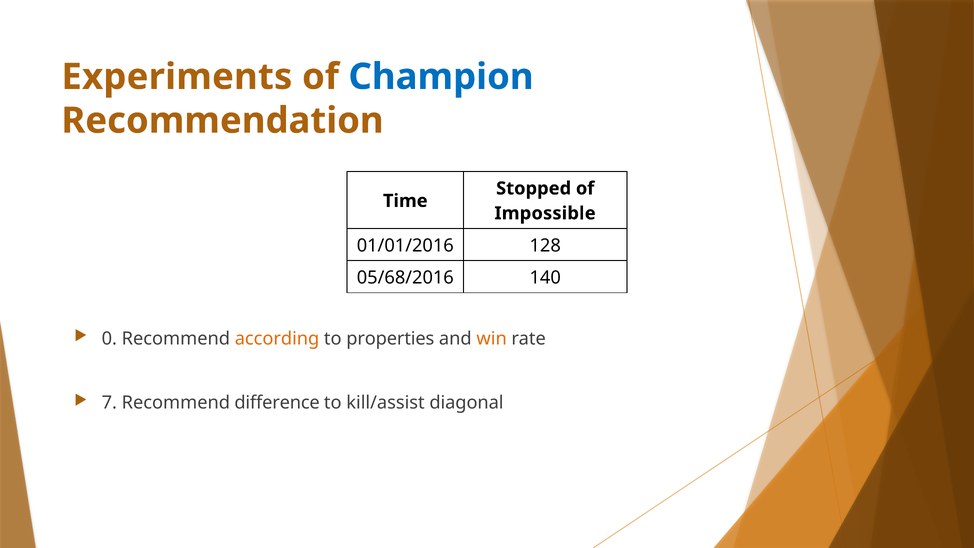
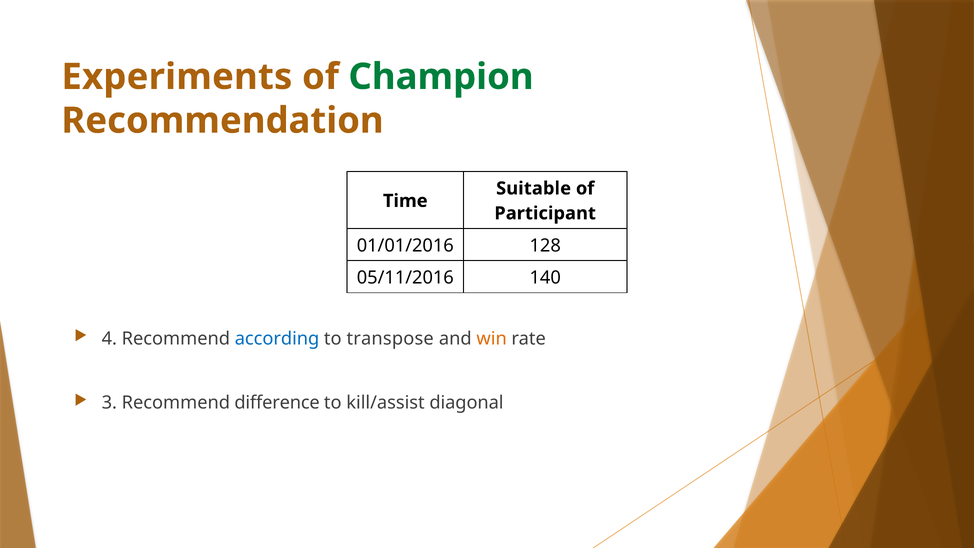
Champion colour: blue -> green
Stopped: Stopped -> Suitable
Impossible: Impossible -> Participant
05/68/2016: 05/68/2016 -> 05/11/2016
0: 0 -> 4
according colour: orange -> blue
properties: properties -> transpose
7: 7 -> 3
